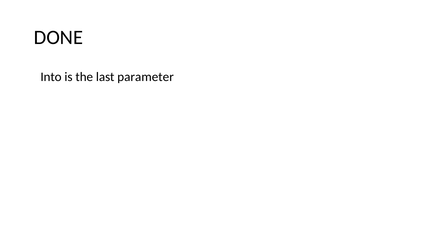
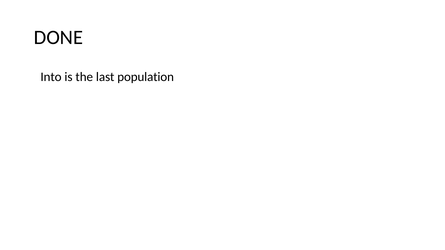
parameter: parameter -> population
